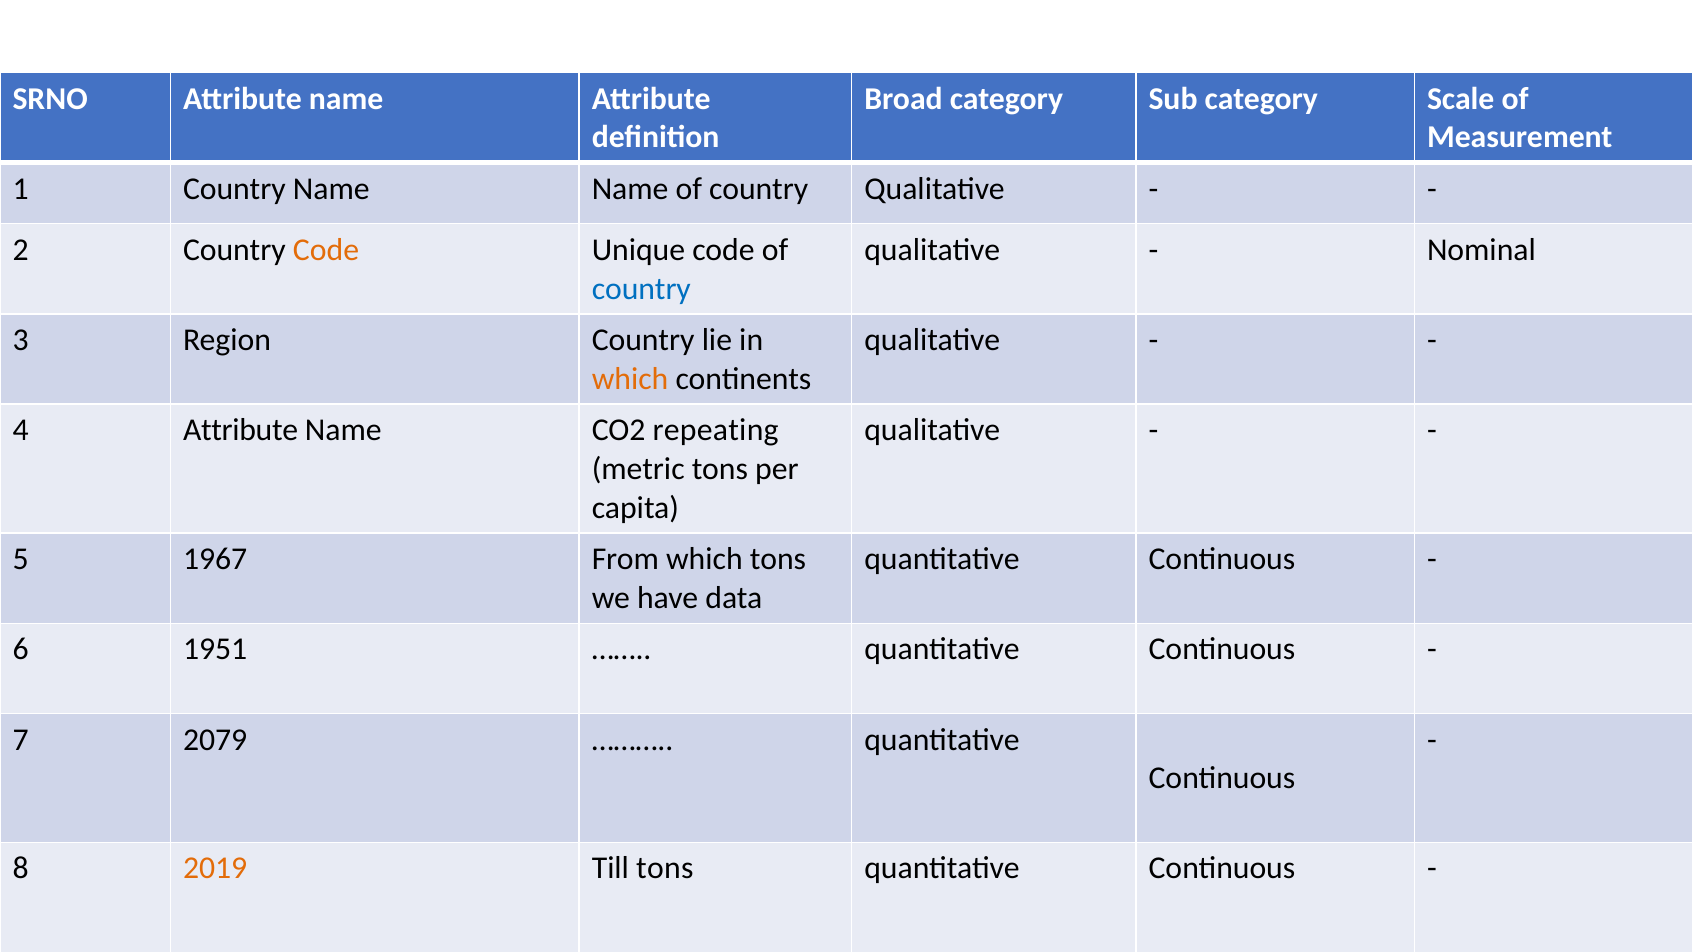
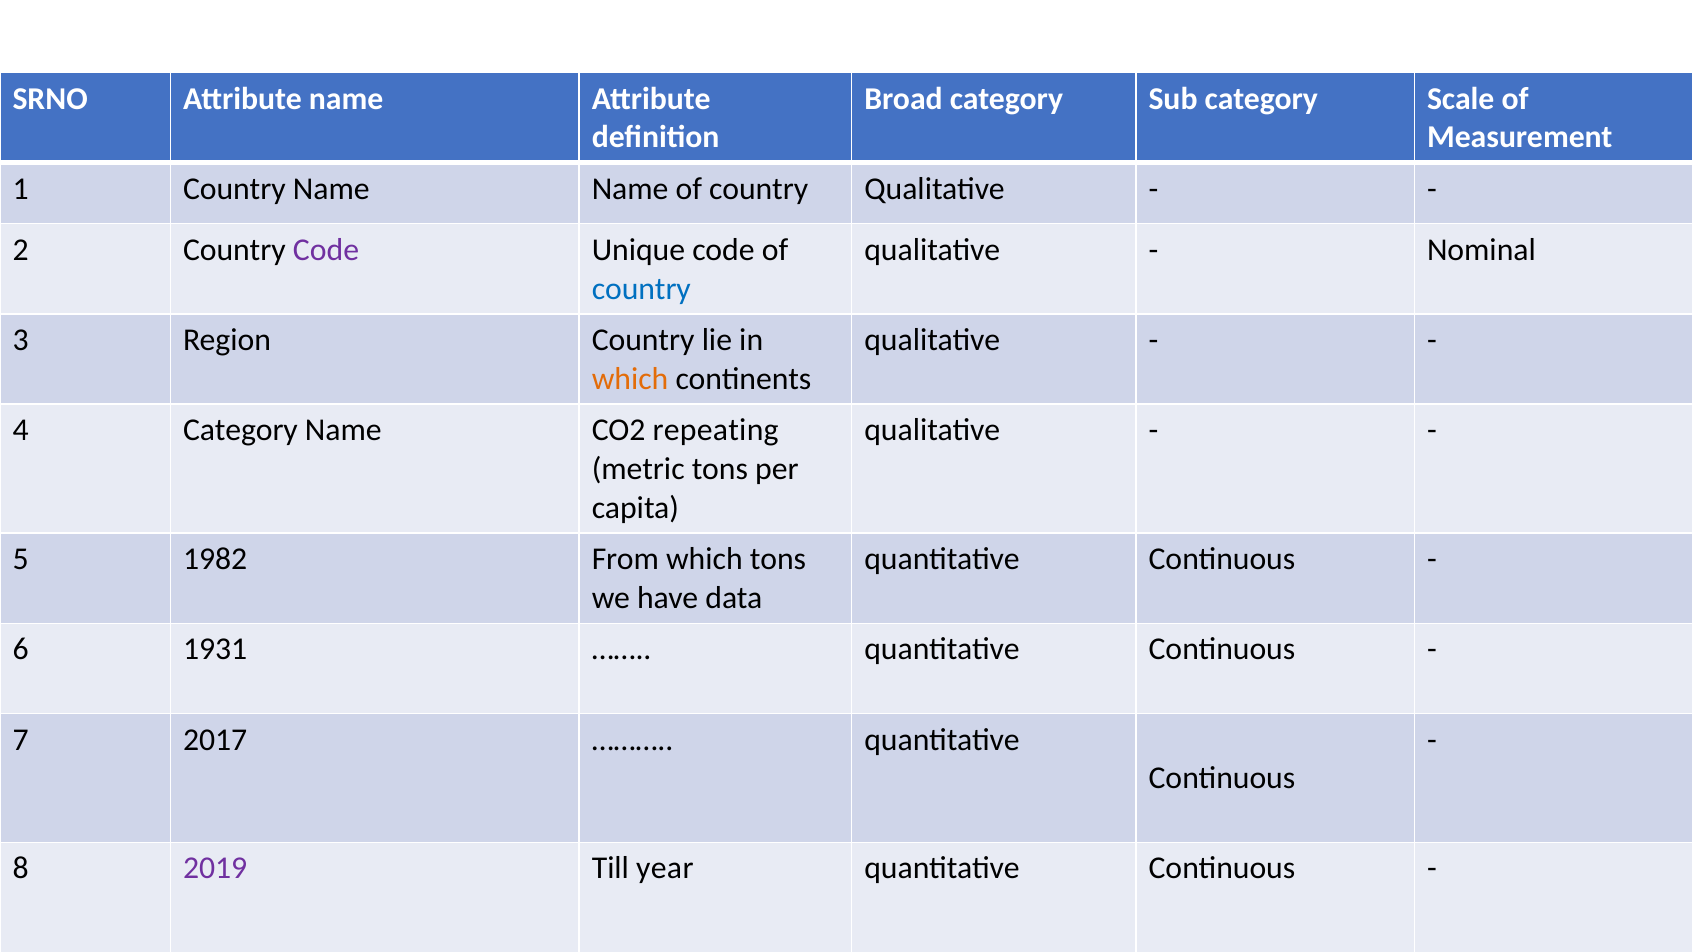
Code at (326, 250) colour: orange -> purple
4 Attribute: Attribute -> Category
1967: 1967 -> 1982
1951: 1951 -> 1931
2079: 2079 -> 2017
2019 colour: orange -> purple
Till tons: tons -> year
